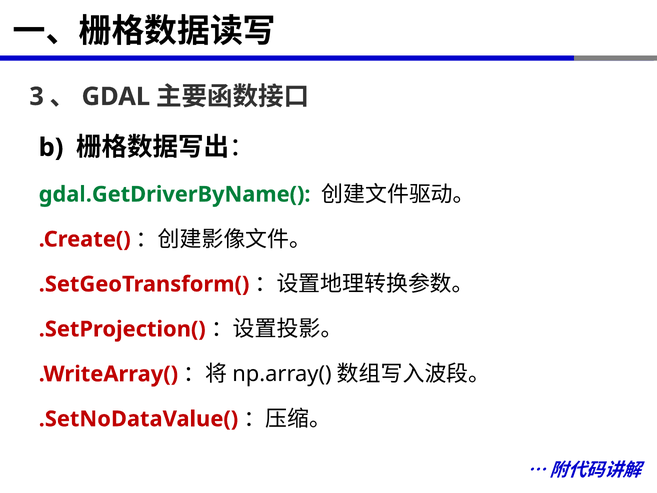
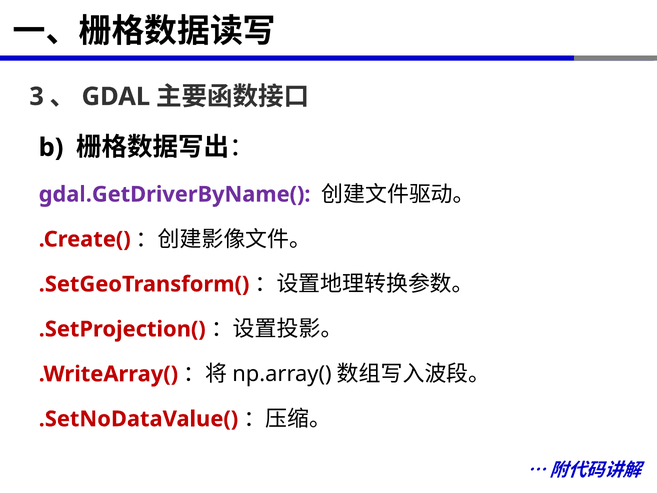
gdal.GetDriverByName( colour: green -> purple
